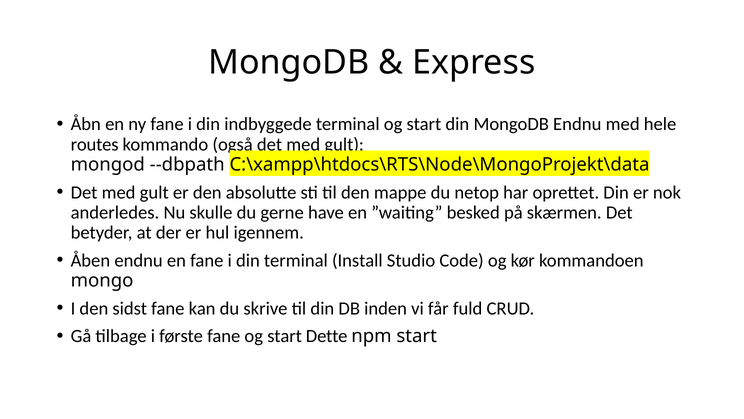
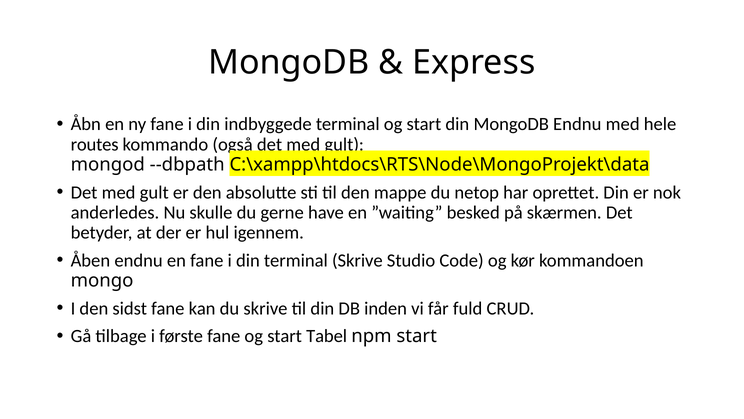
terminal Install: Install -> Skrive
Dette: Dette -> Tabel
